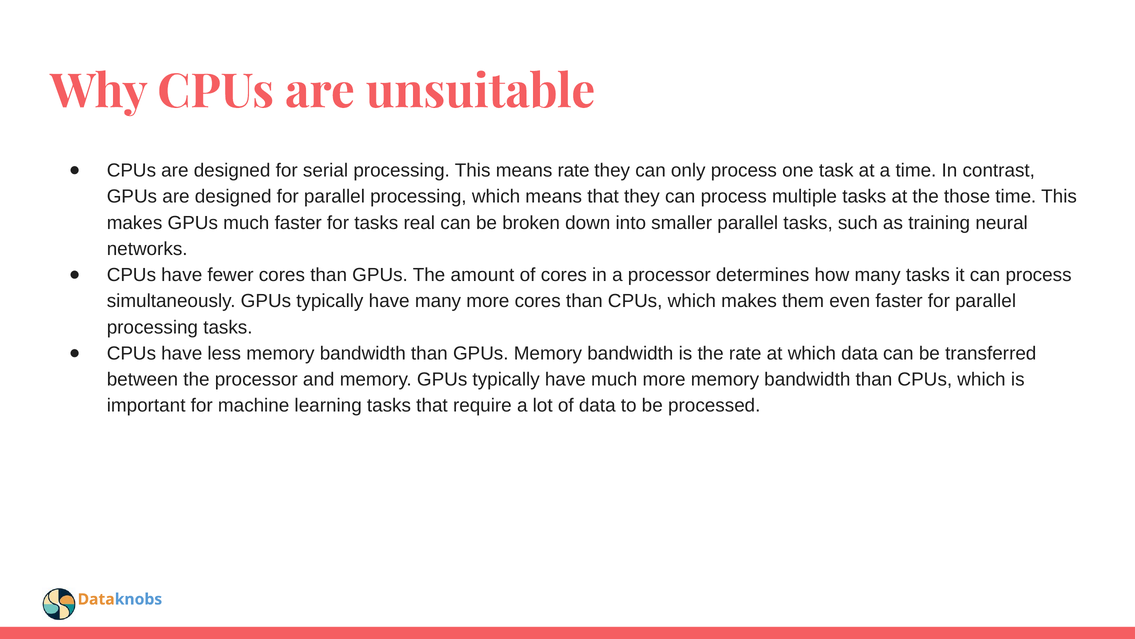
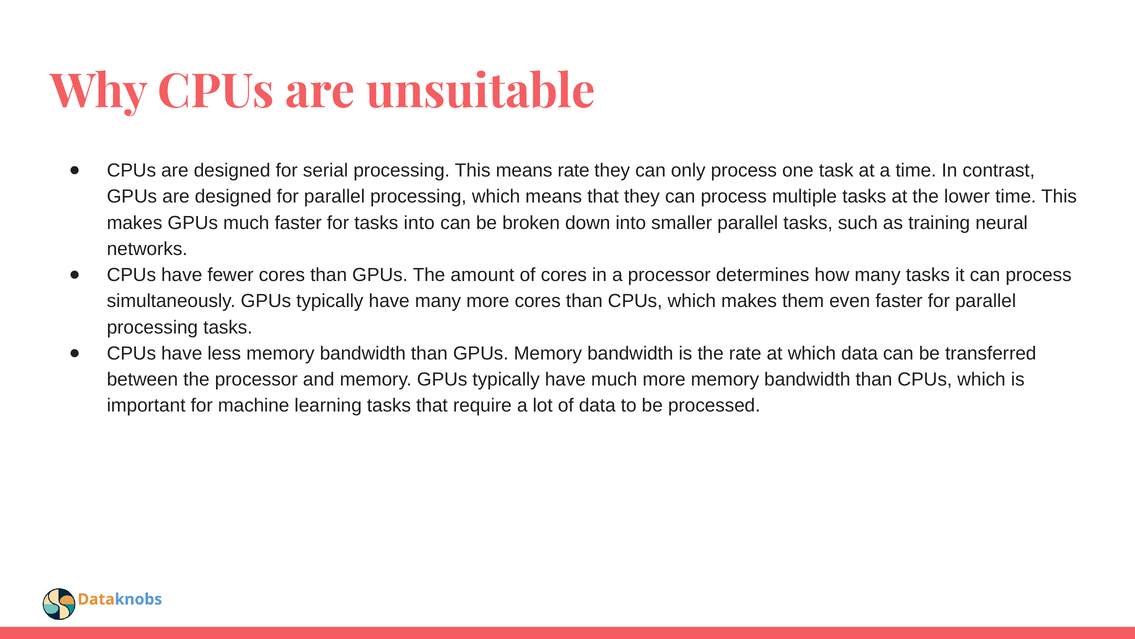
those: those -> lower
tasks real: real -> into
